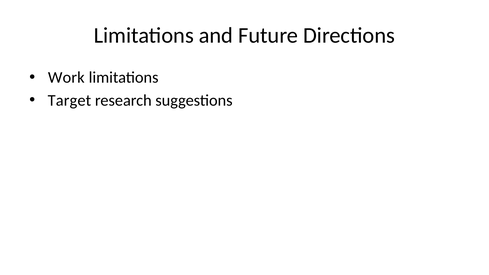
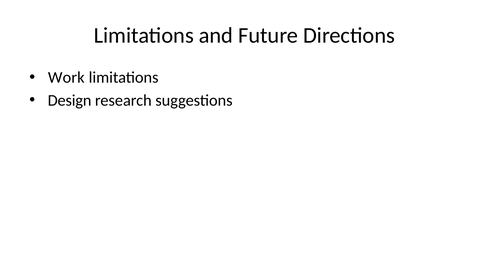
Target: Target -> Design
